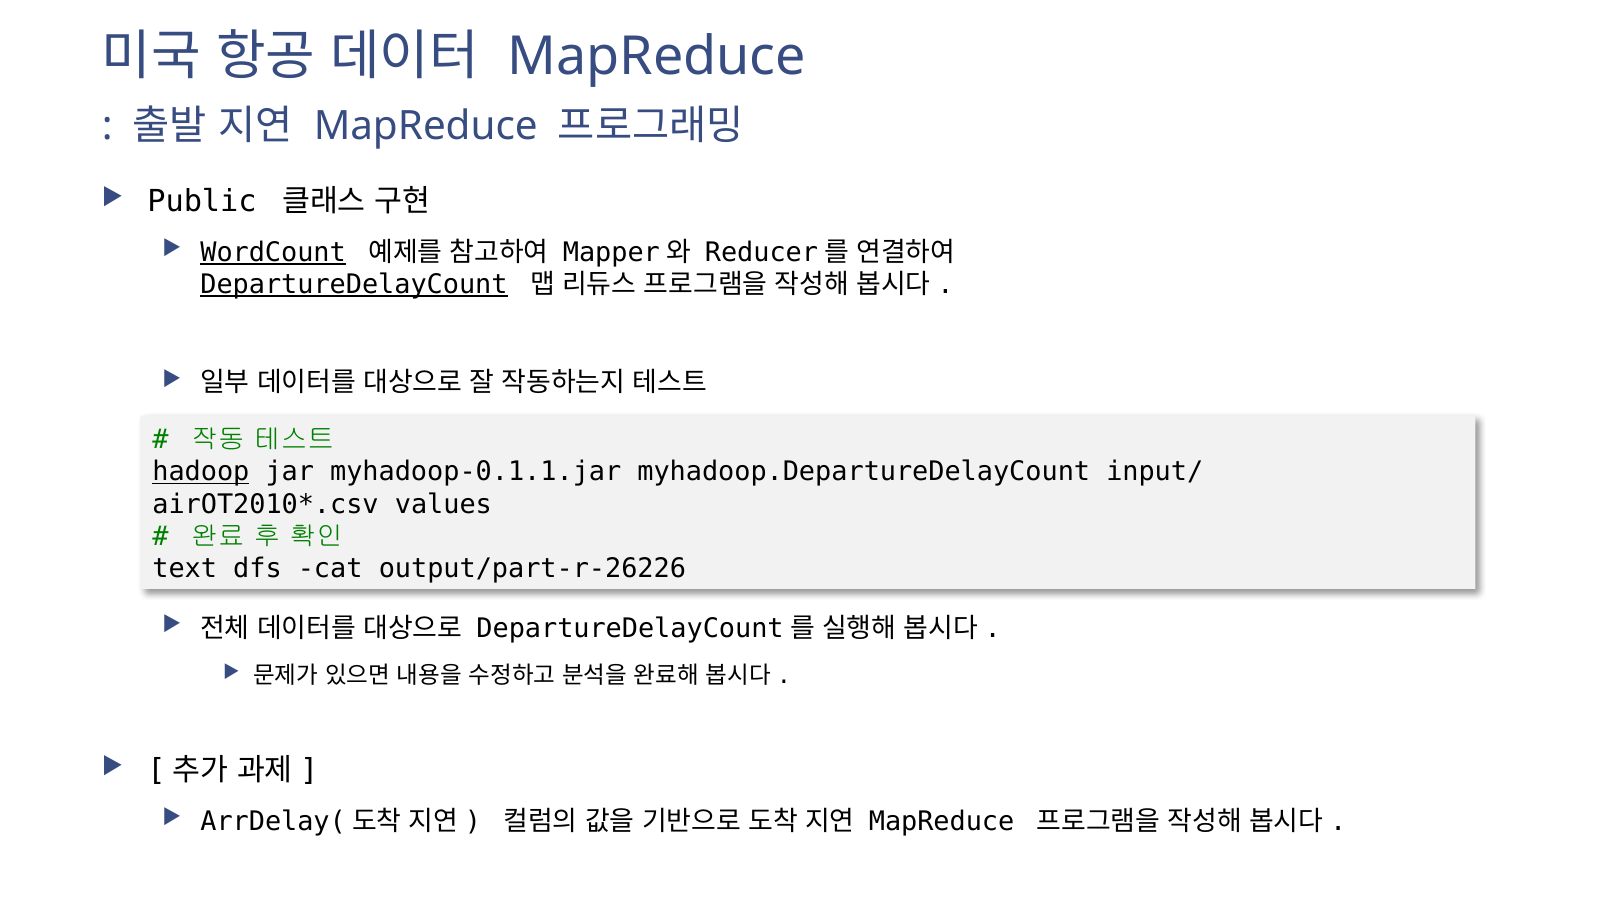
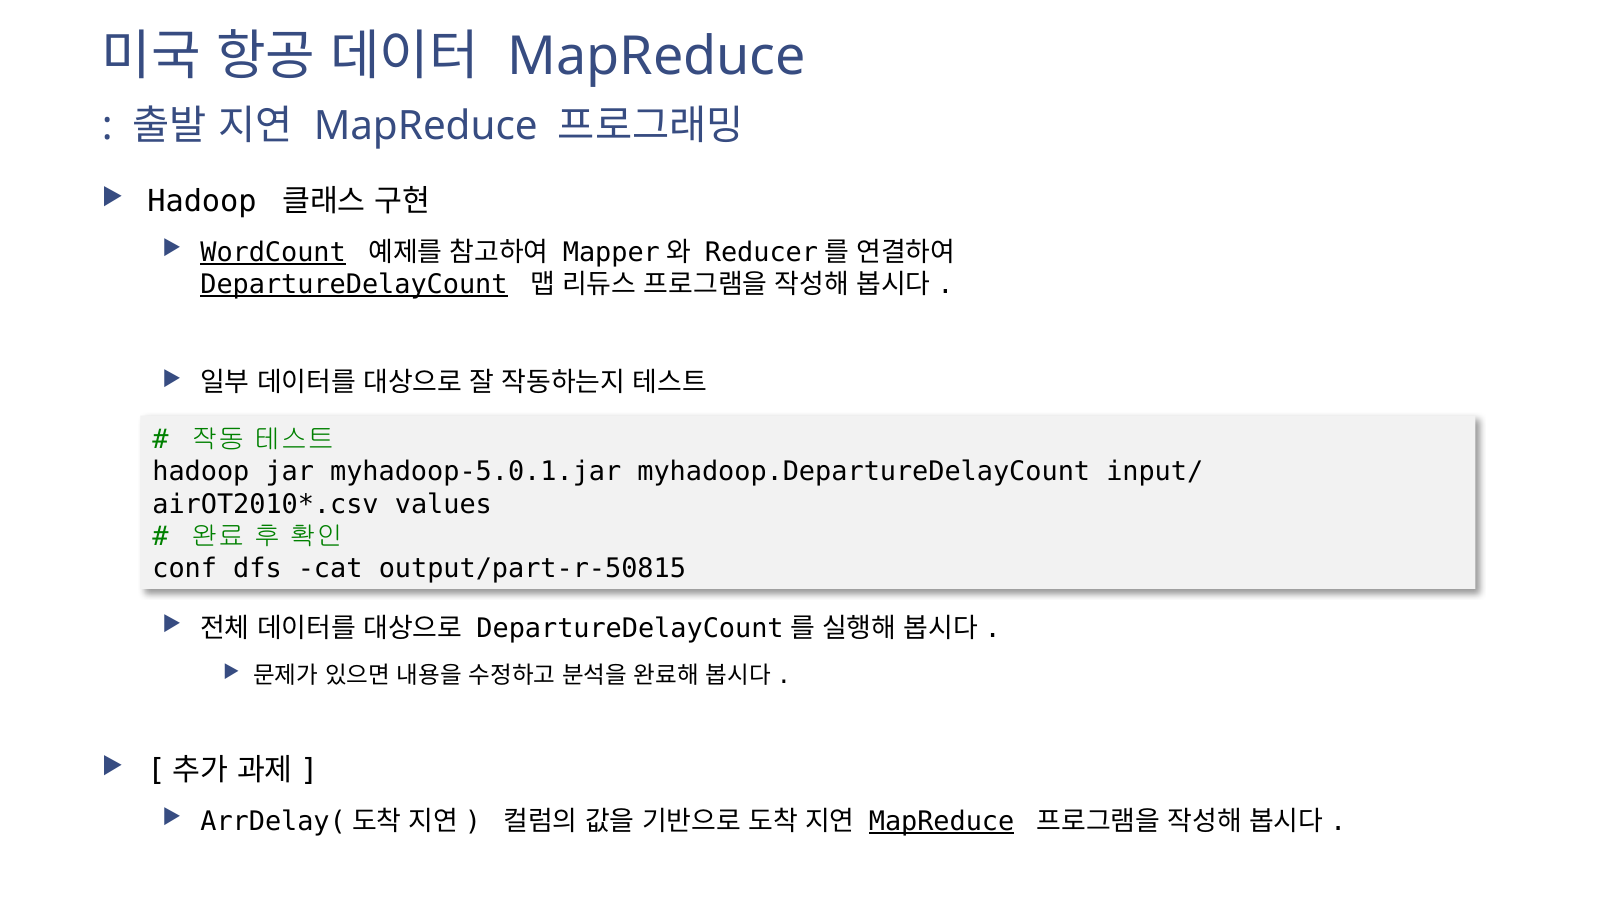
Public at (202, 201): Public -> Hadoop
hadoop at (201, 472) underline: present -> none
myhadoop-0.1.1.jar: myhadoop-0.1.1.jar -> myhadoop-5.0.1.jar
text: text -> conf
output/part-r-26226: output/part-r-26226 -> output/part-r-50815
MapReduce at (942, 821) underline: none -> present
